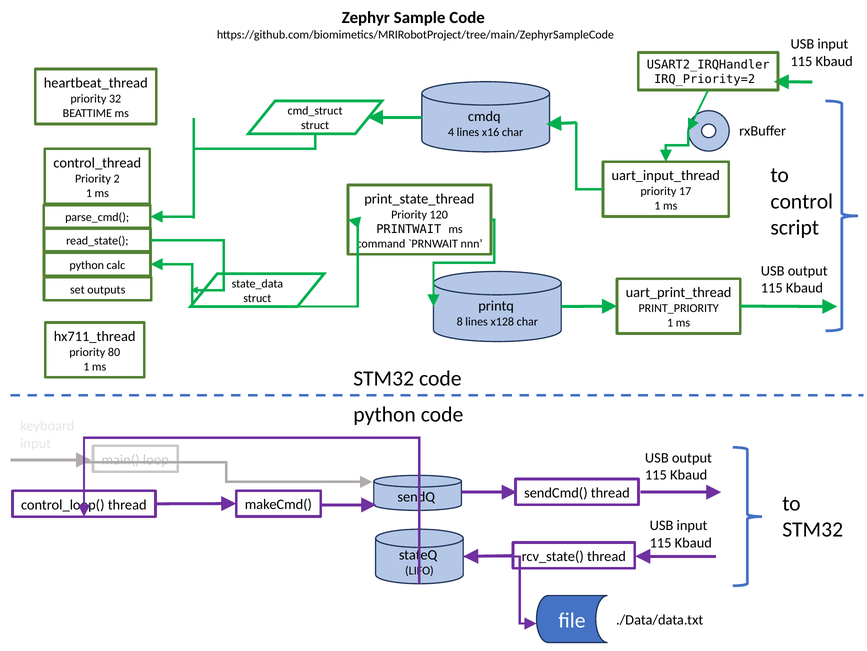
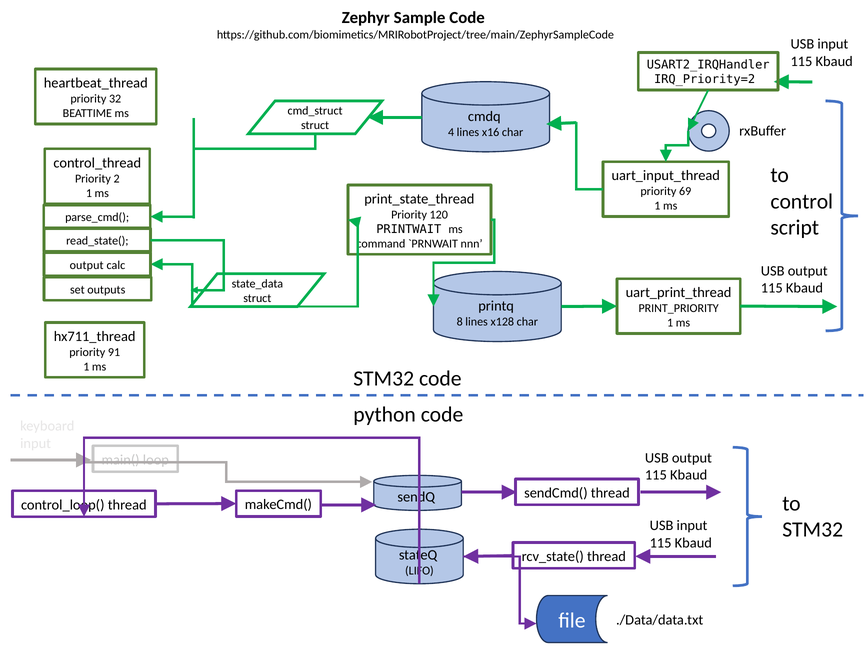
17: 17 -> 69
python at (87, 265): python -> output
80: 80 -> 91
